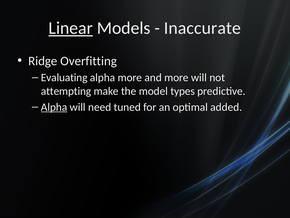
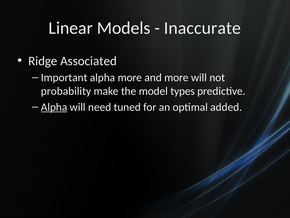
Linear underline: present -> none
Overfitting: Overfitting -> Associated
Evaluating: Evaluating -> Important
attempting: attempting -> probability
